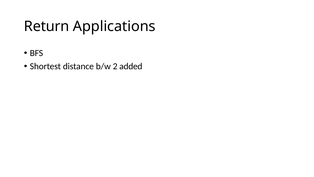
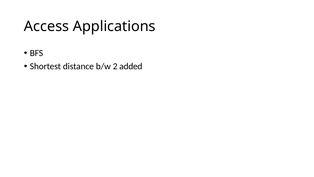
Return: Return -> Access
